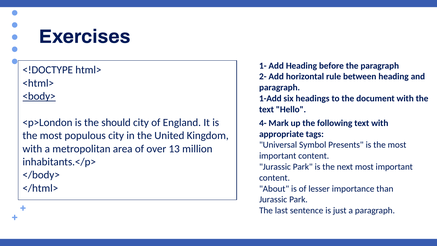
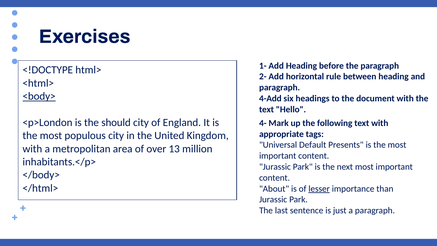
1-Add: 1-Add -> 4-Add
Symbol: Symbol -> Default
lesser underline: none -> present
